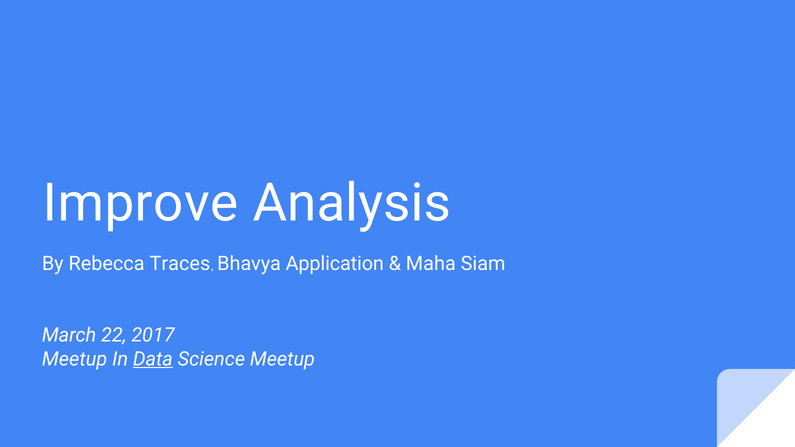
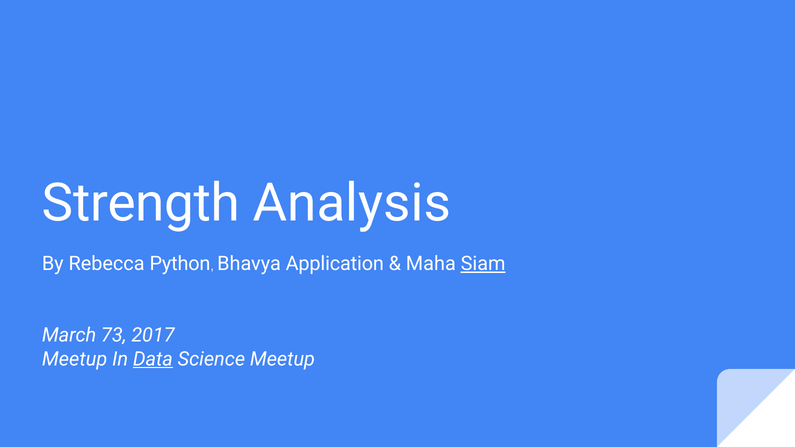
Improve: Improve -> Strength
Traces: Traces -> Python
Siam underline: none -> present
22: 22 -> 73
